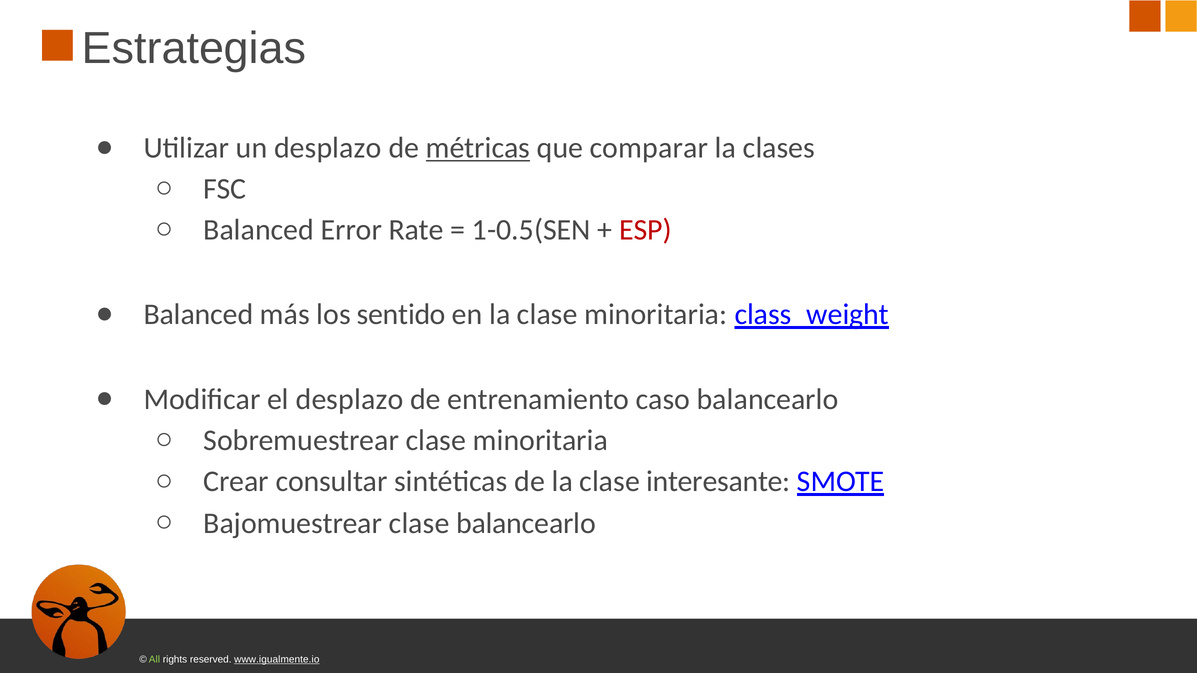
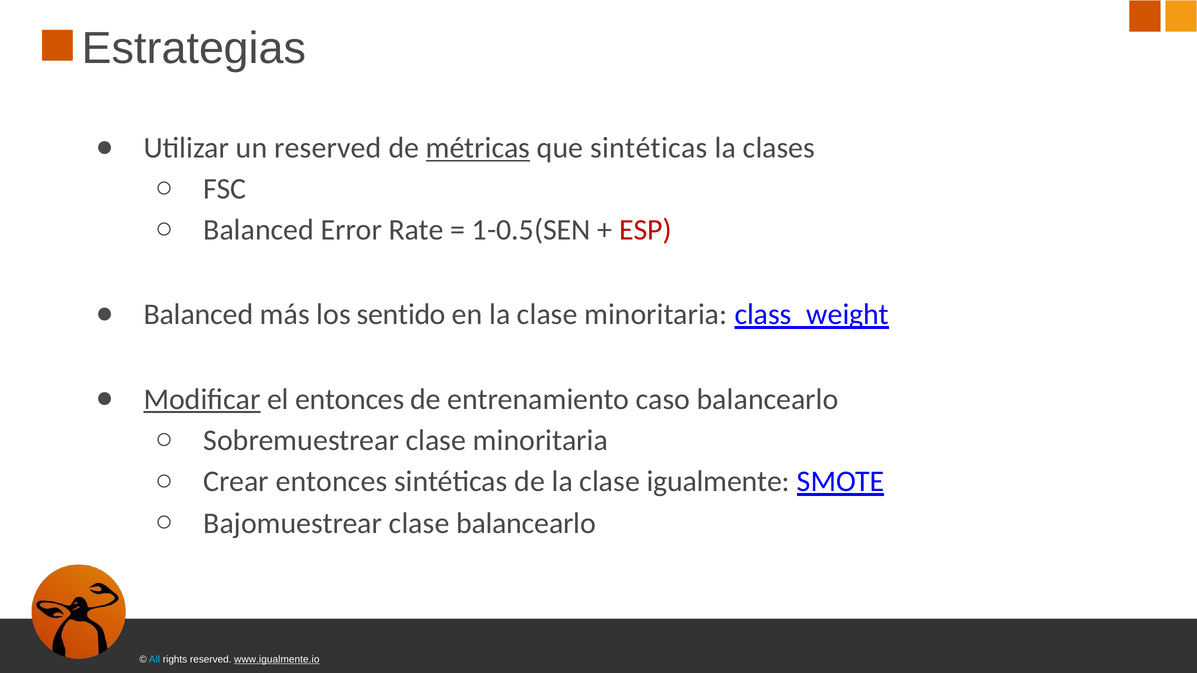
un desplazo: desplazo -> reserved
que comparar: comparar -> sintéticas
Modiﬁcar underline: none -> present
el desplazo: desplazo -> entonces
Crear consultar: consultar -> entonces
interesante: interesante -> igualmente
All colour: light green -> light blue
